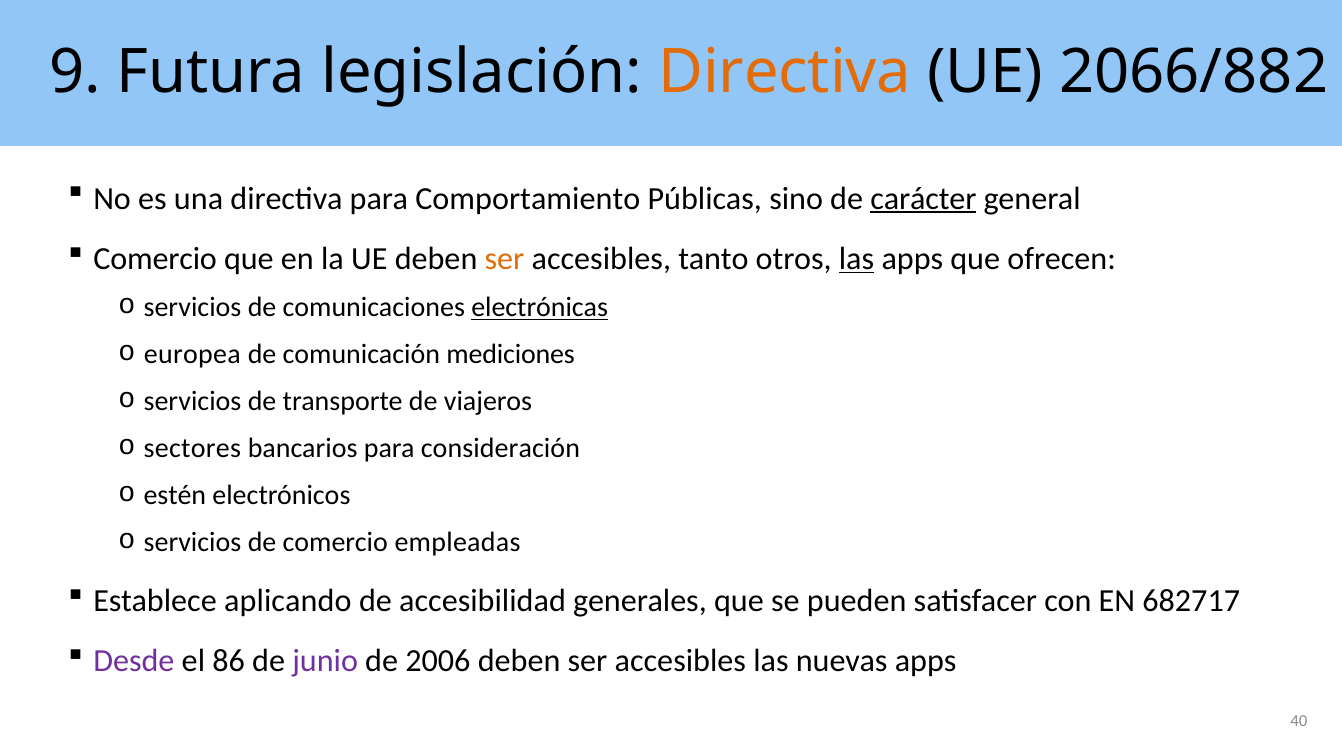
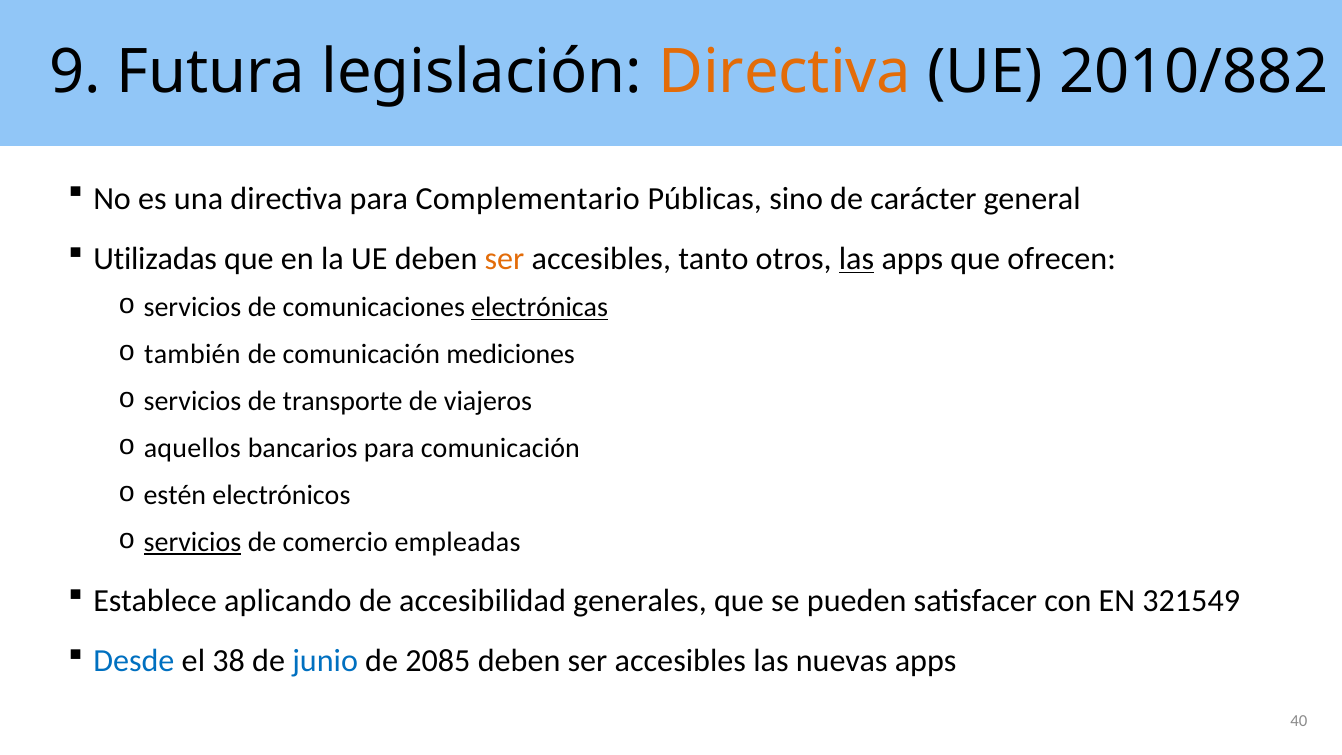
2066/882: 2066/882 -> 2010/882
Comportamiento: Comportamiento -> Complementario
carácter underline: present -> none
Comercio at (155, 259): Comercio -> Utilizadas
europea: europea -> también
sectores: sectores -> aquellos
para consideración: consideración -> comunicación
servicios at (192, 542) underline: none -> present
682717: 682717 -> 321549
Desde colour: purple -> blue
86: 86 -> 38
junio colour: purple -> blue
2006: 2006 -> 2085
